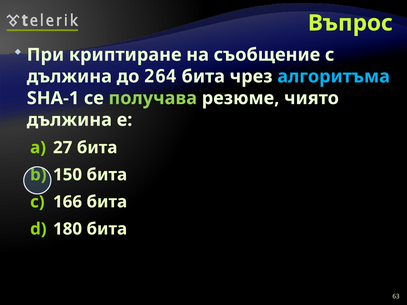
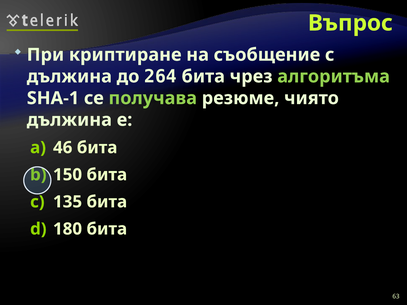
алгоритъма colour: light blue -> light green
27: 27 -> 46
166: 166 -> 135
